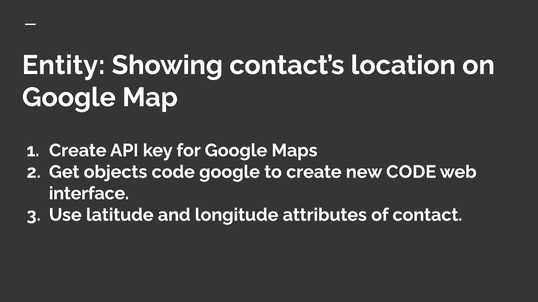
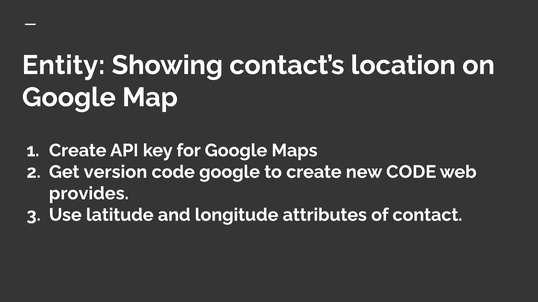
objects: objects -> version
interface: interface -> provides
